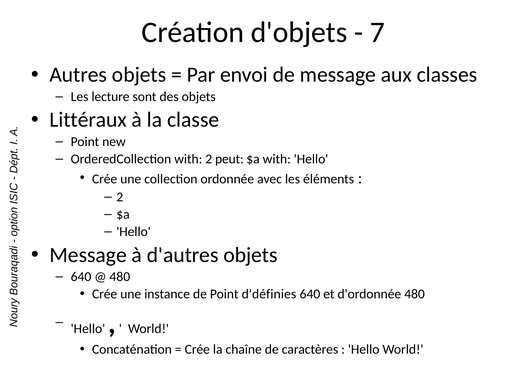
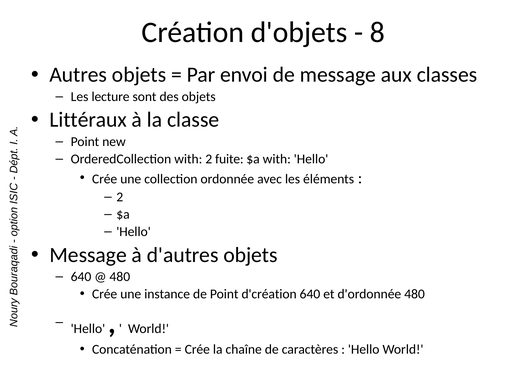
7: 7 -> 8
peut: peut -> fuite
d'définies: d'définies -> d'création
